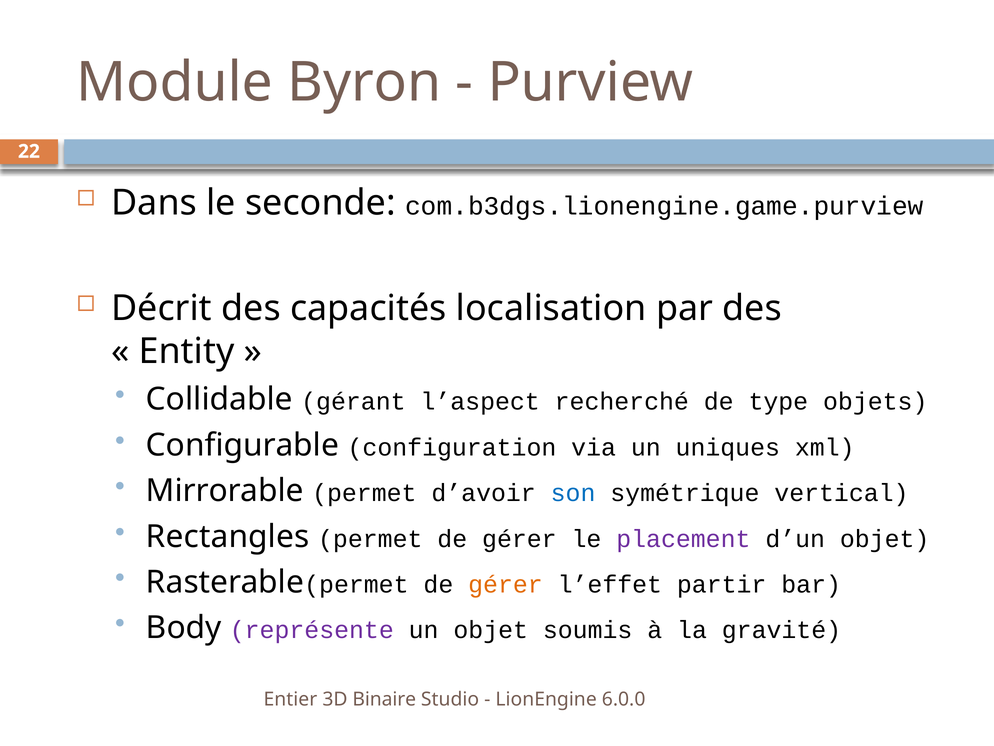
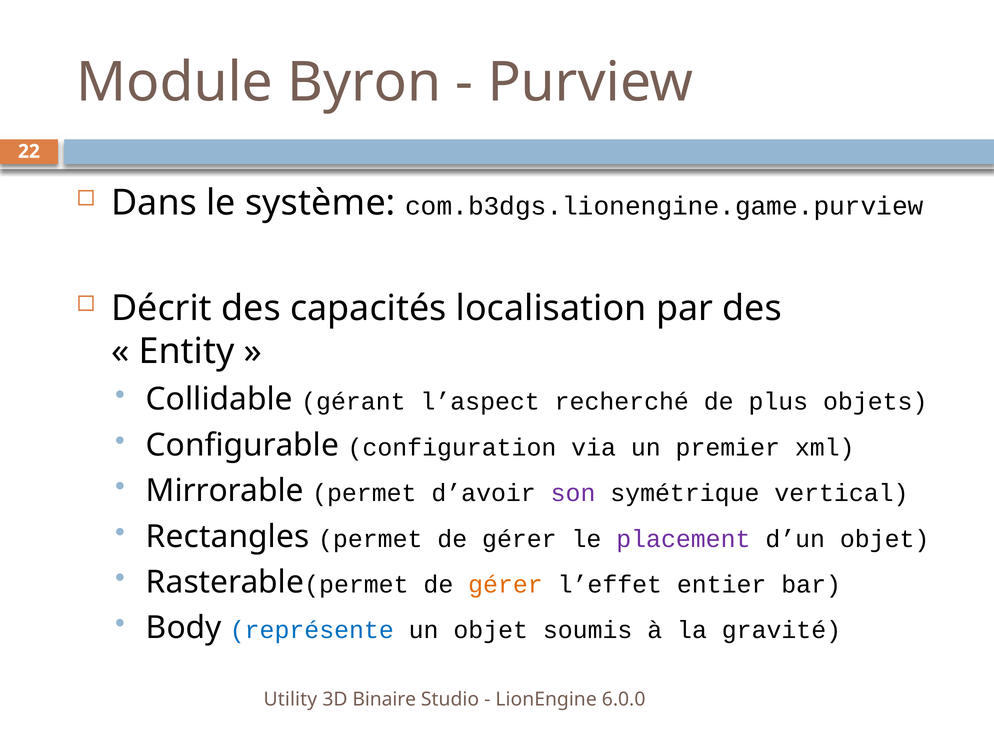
seconde: seconde -> système
type: type -> plus
uniques: uniques -> premier
son colour: blue -> purple
partir: partir -> entier
représente colour: purple -> blue
Entier: Entier -> Utility
